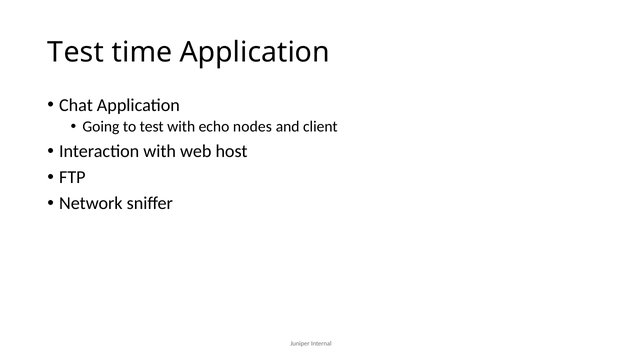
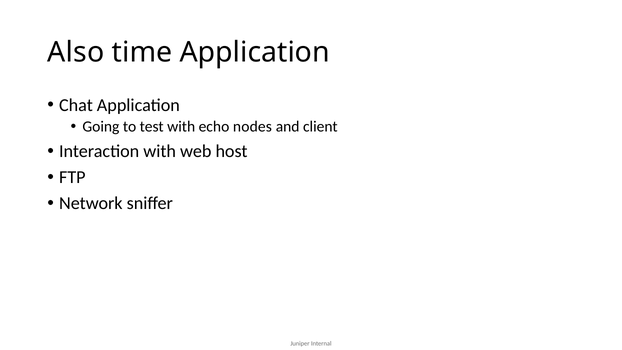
Test at (76, 52): Test -> Also
